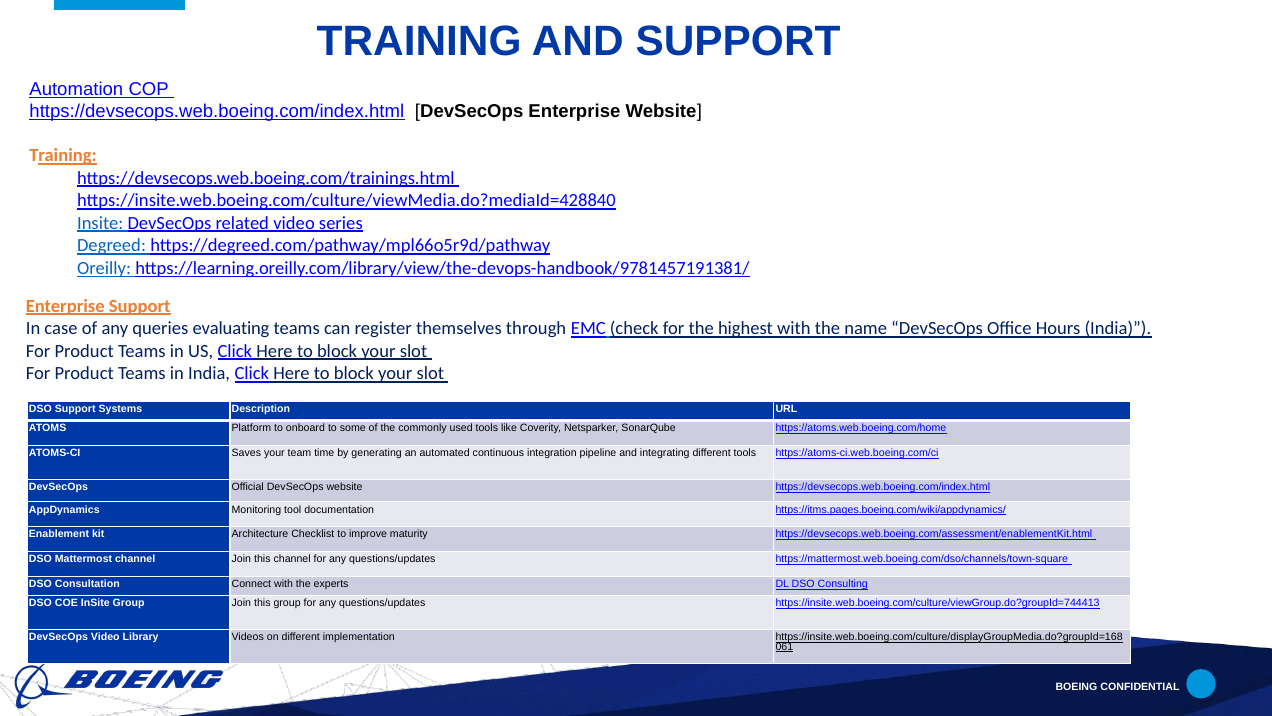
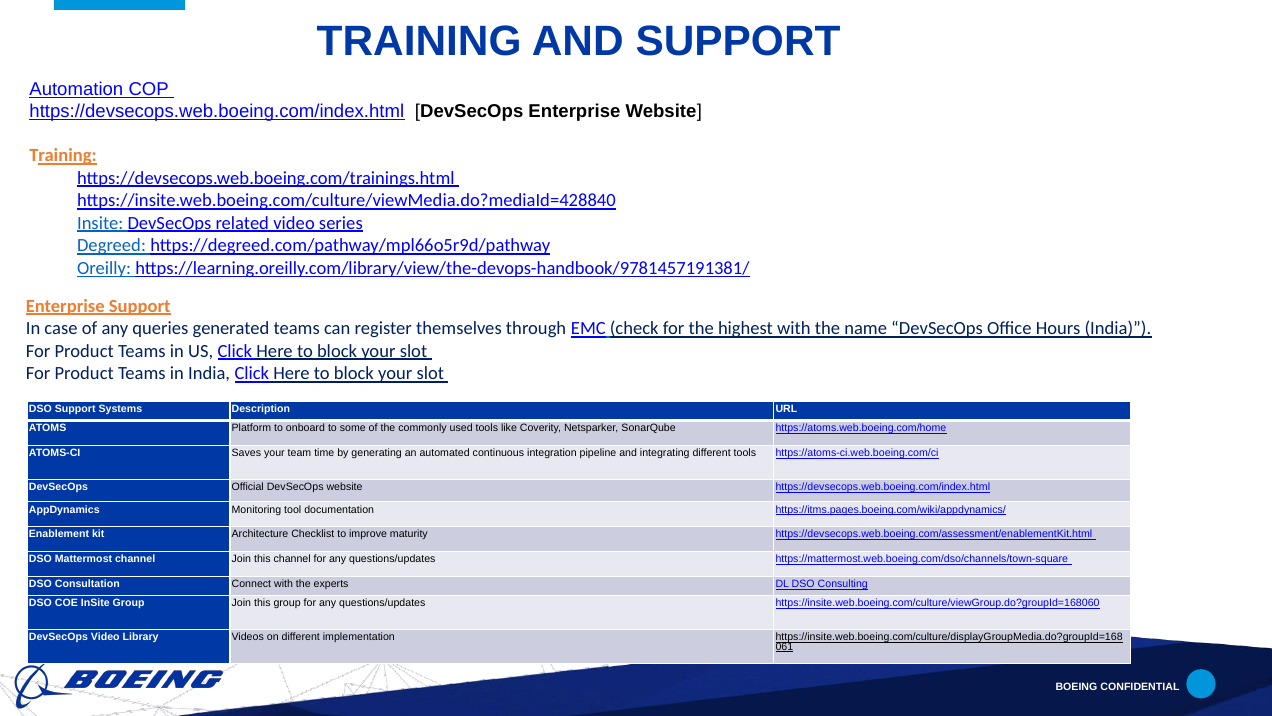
evaluating: evaluating -> generated
https://insite.web.boeing.com/culture/viewGroup.do?groupId=744413: https://insite.web.boeing.com/culture/viewGroup.do?groupId=744413 -> https://insite.web.boeing.com/culture/viewGroup.do?groupId=168060
